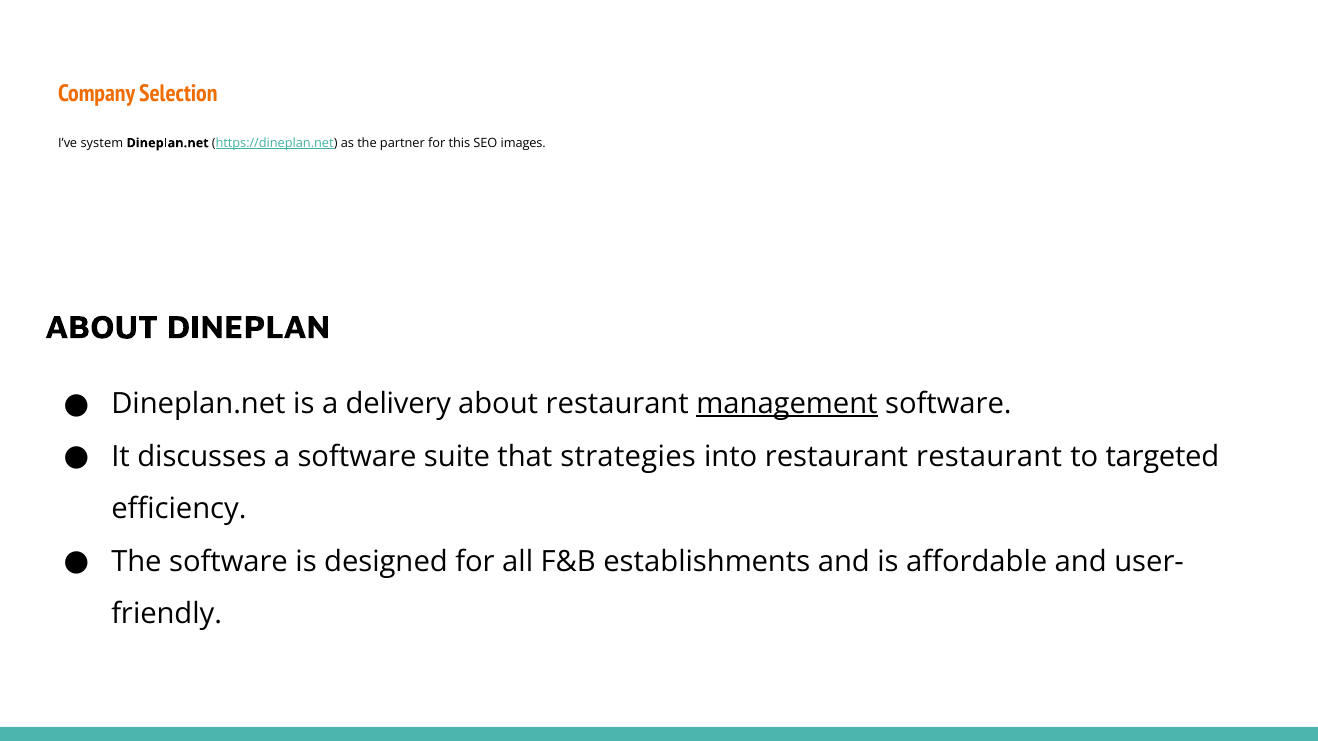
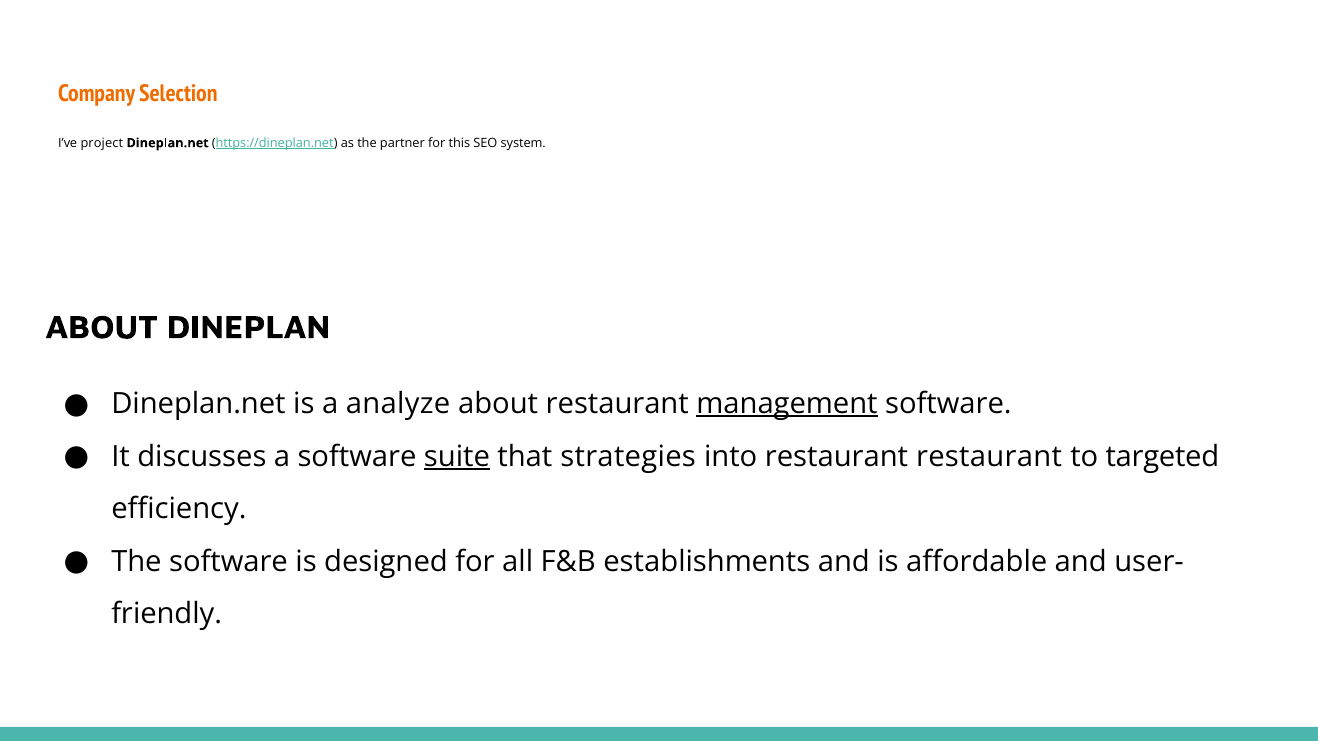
system: system -> project
images: images -> system
delivery: delivery -> analyze
suite underline: none -> present
